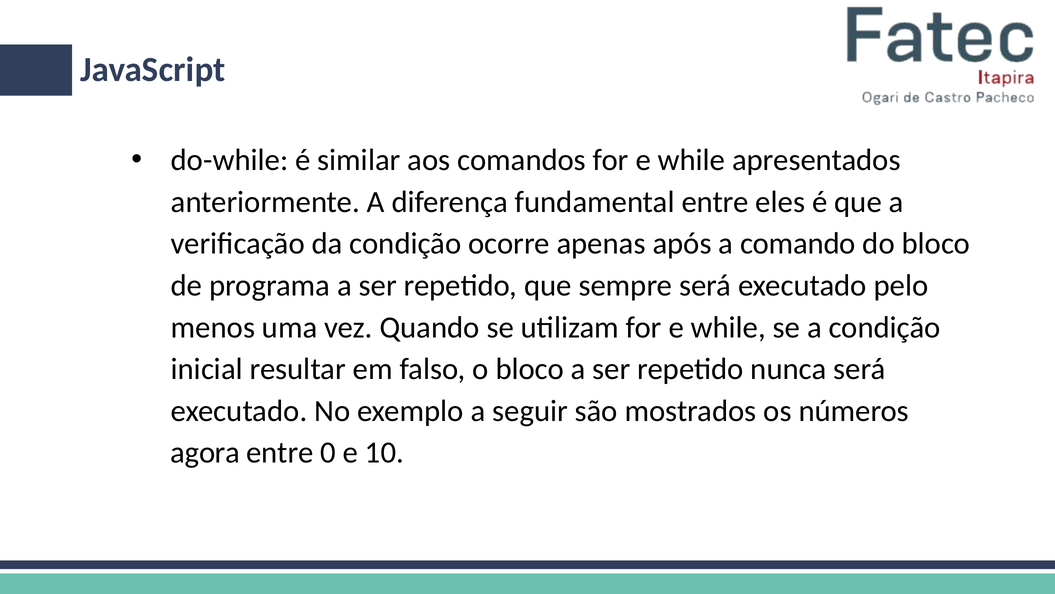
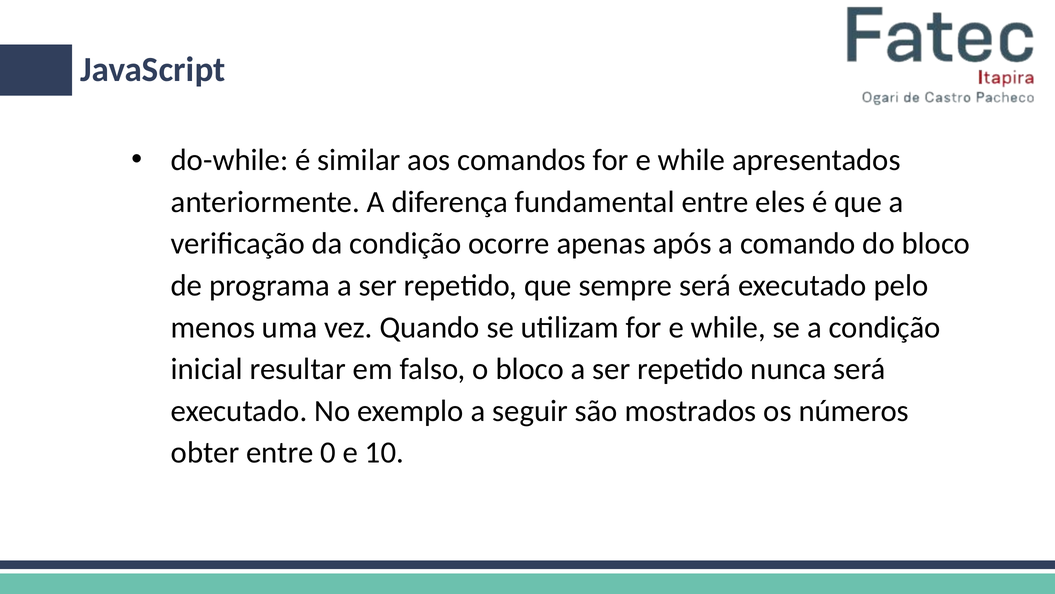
agora: agora -> obter
